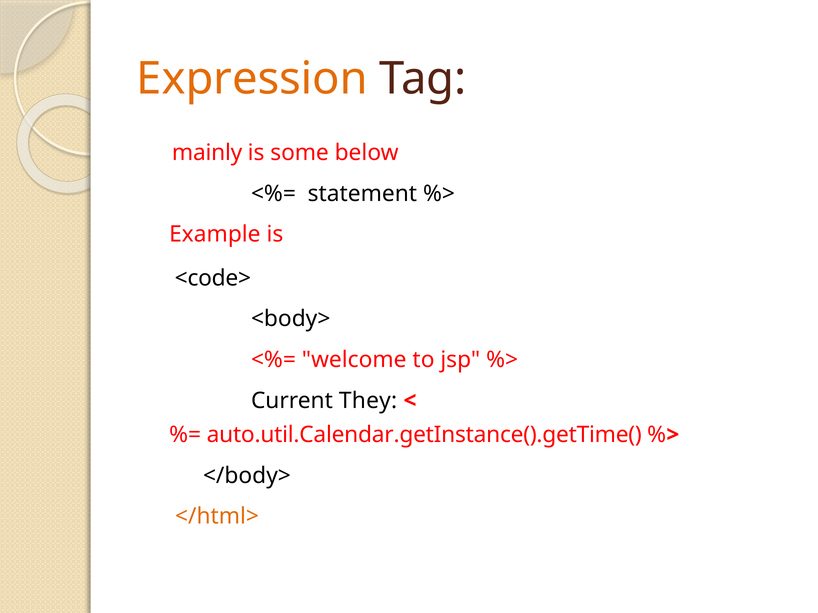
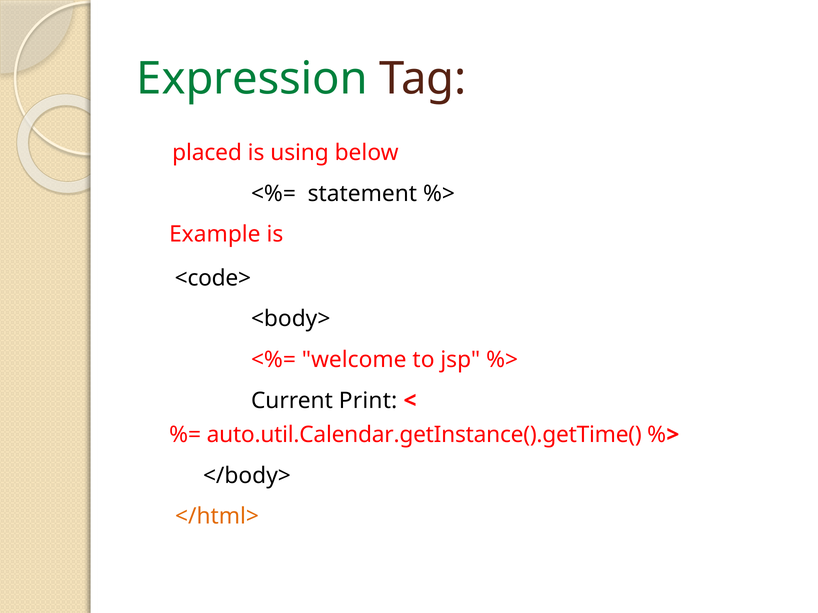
Expression colour: orange -> green
mainly: mainly -> placed
some: some -> using
They: They -> Print
